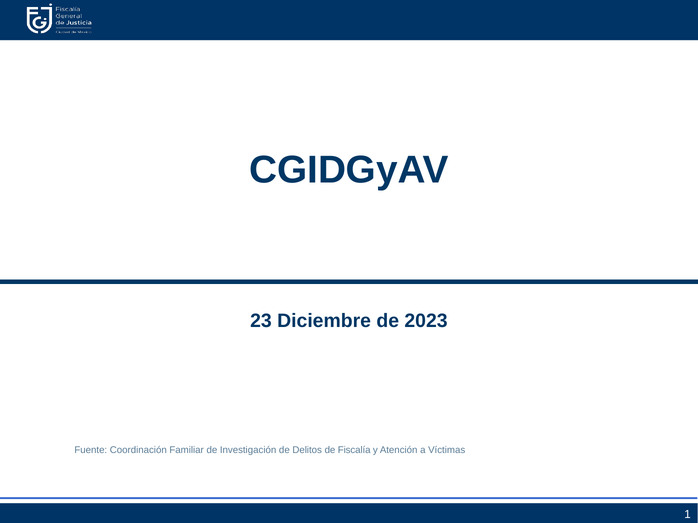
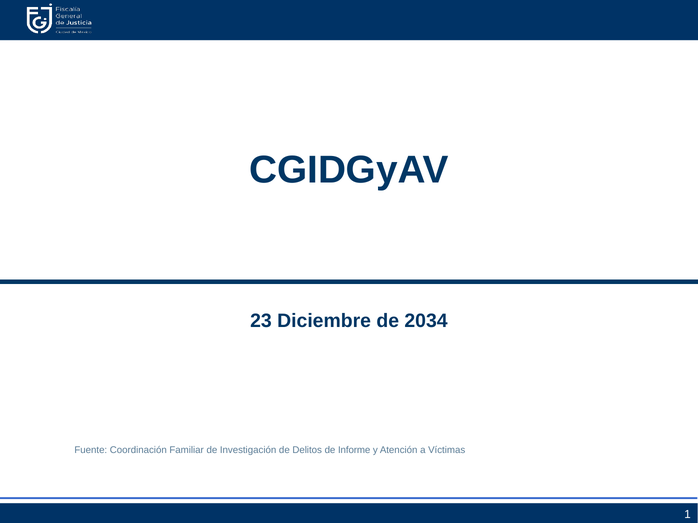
2023: 2023 -> 2034
Fiscalía: Fiscalía -> Informe
